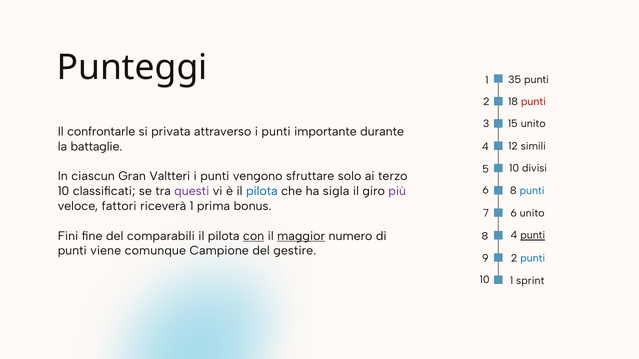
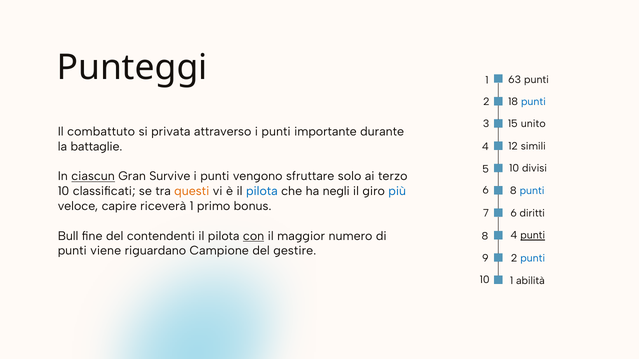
35: 35 -> 63
punti at (534, 102) colour: red -> blue
confrontarle: confrontarle -> combattuto
ciascun underline: none -> present
Valtteri: Valtteri -> Survive
questi colour: purple -> orange
sigla: sigla -> negli
più colour: purple -> blue
fattori: fattori -> capire
prima: prima -> primo
6 unito: unito -> diritti
Fini: Fini -> Bull
comparabili: comparabili -> contendenti
maggior underline: present -> none
comunque: comunque -> riguardano
sprint: sprint -> abilità
